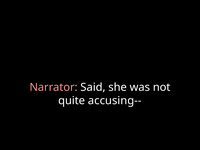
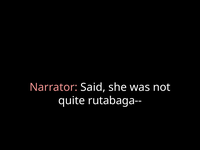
accusing--: accusing-- -> rutabaga--
